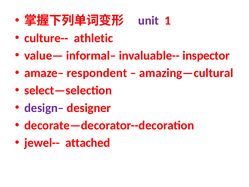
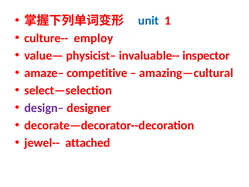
unit colour: purple -> blue
athletic: athletic -> employ
informal–: informal– -> physicist–
respondent: respondent -> competitive
